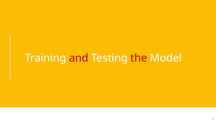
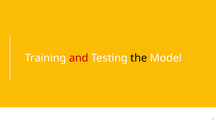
the colour: red -> black
